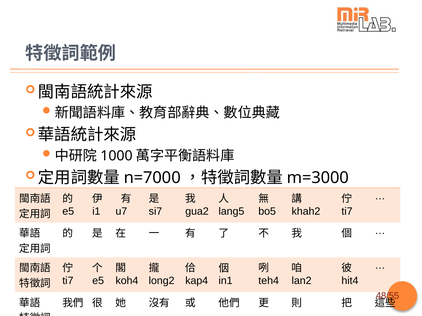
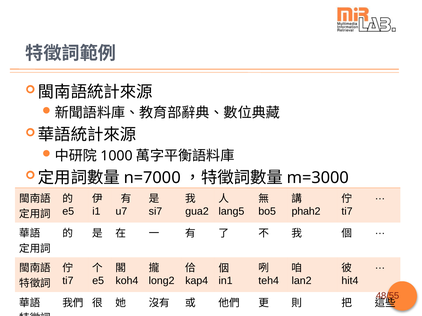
khah2: khah2 -> phah2
